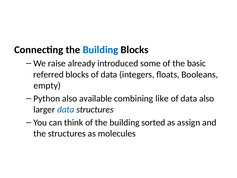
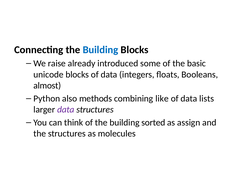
referred: referred -> unicode
empty: empty -> almost
available: available -> methods
data also: also -> lists
data at (66, 109) colour: blue -> purple
